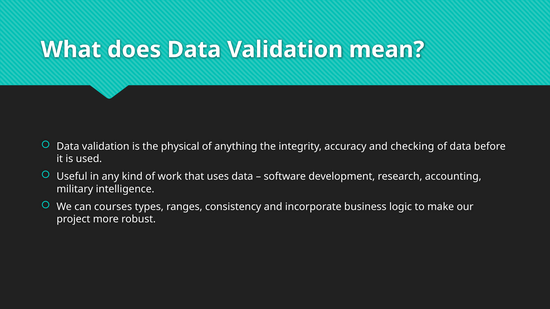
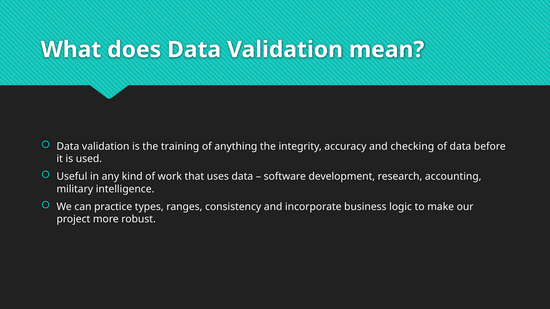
physical: physical -> training
courses: courses -> practice
